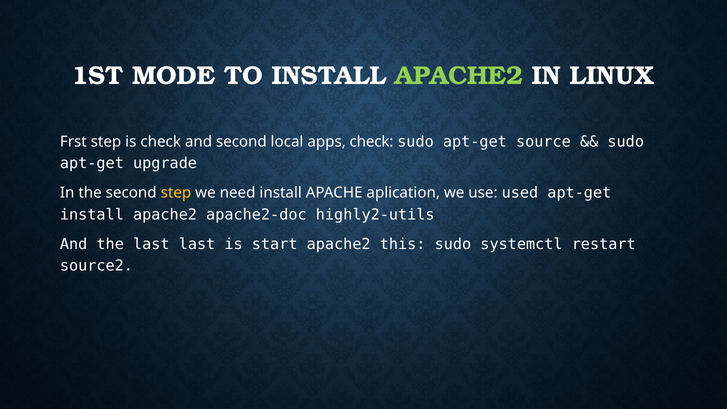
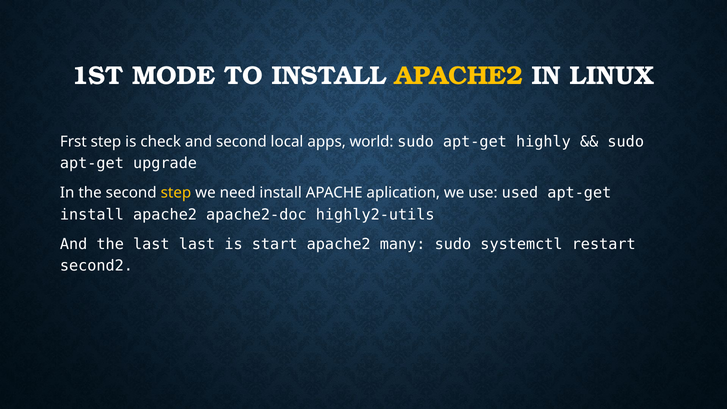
APACHE2 at (459, 76) colour: light green -> yellow
apps check: check -> world
source: source -> highly
this: this -> many
source2: source2 -> second2
